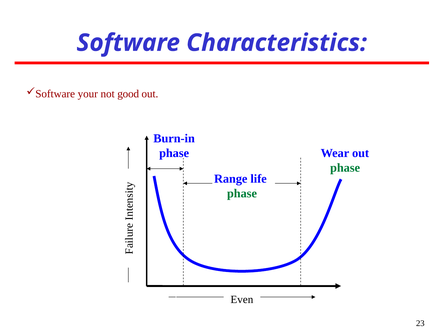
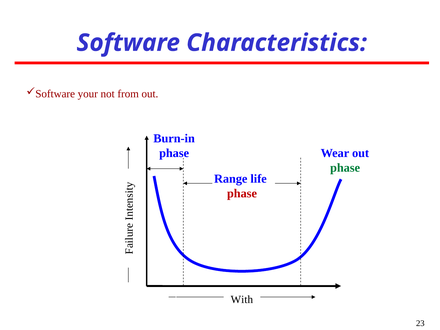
good: good -> from
phase at (242, 193) colour: green -> red
Even: Even -> With
